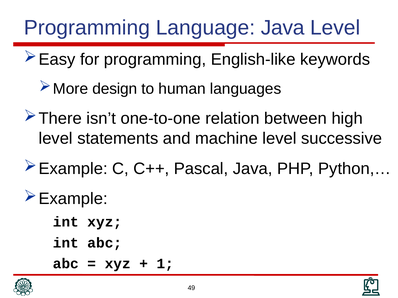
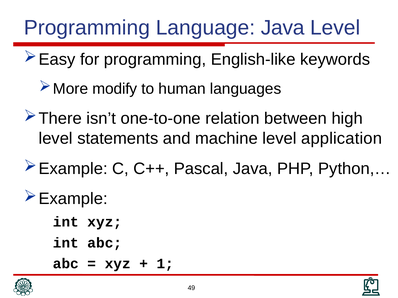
design: design -> modify
successive: successive -> application
